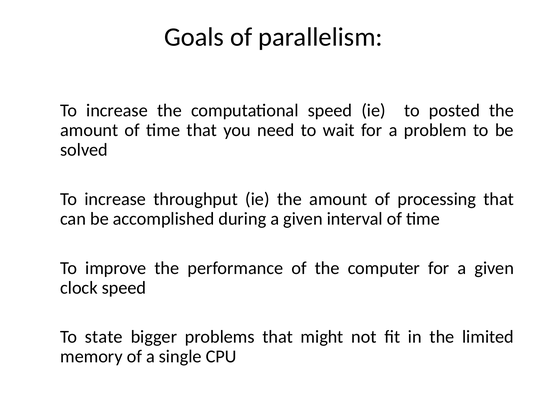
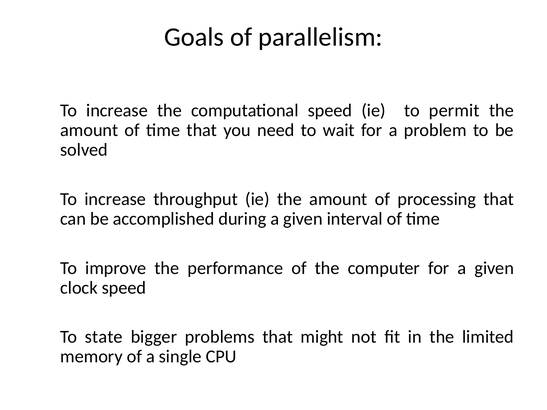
posted: posted -> permit
